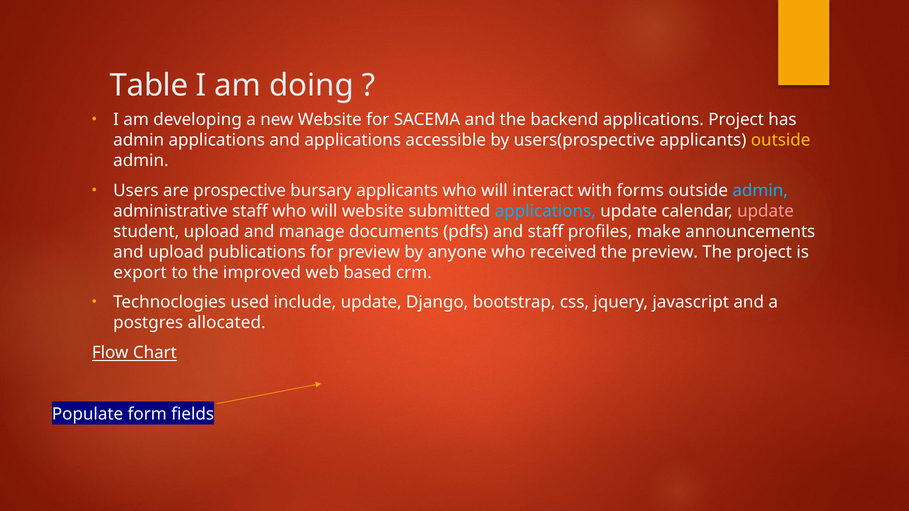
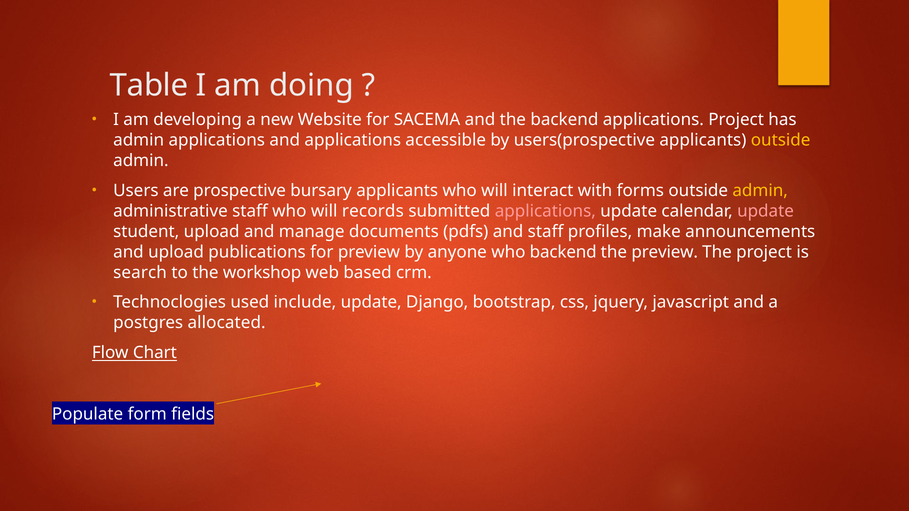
admin at (760, 191) colour: light blue -> yellow
will website: website -> records
applications at (545, 211) colour: light blue -> pink
who received: received -> backend
export: export -> search
improved: improved -> workshop
